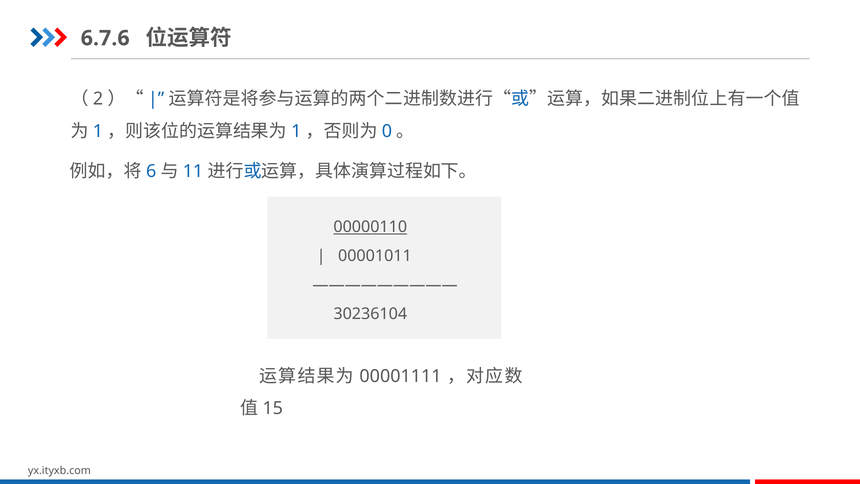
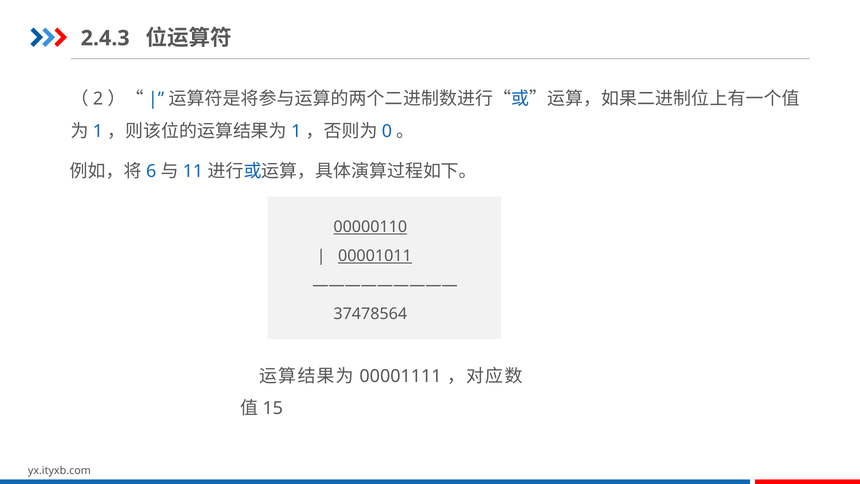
6.7.6: 6.7.6 -> 2.4.3
00001011 underline: none -> present
30236104: 30236104 -> 37478564
